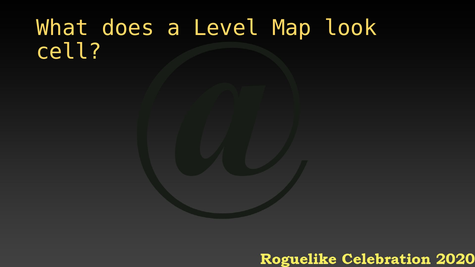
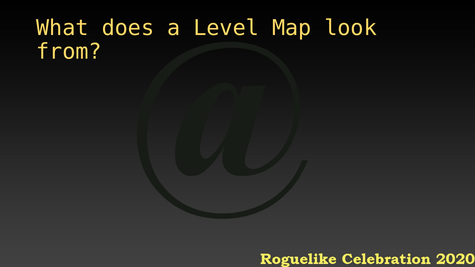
cell: cell -> from
